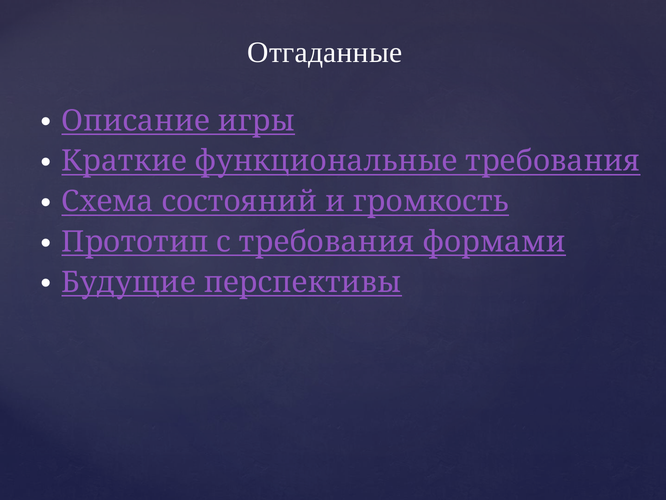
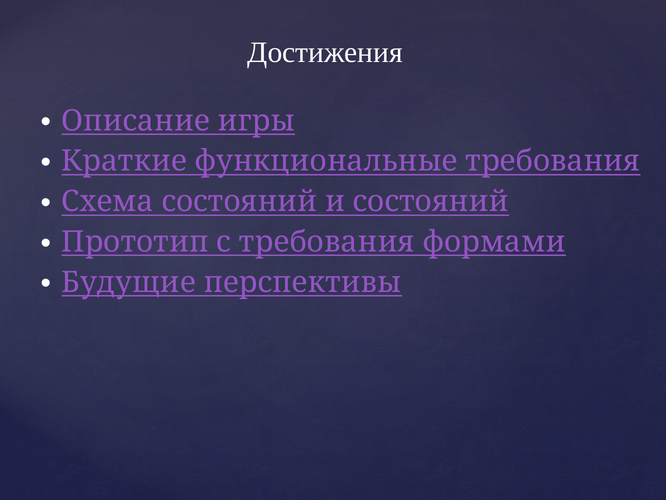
Отгаданные: Отгаданные -> Достижения
и громкость: громкость -> состояний
